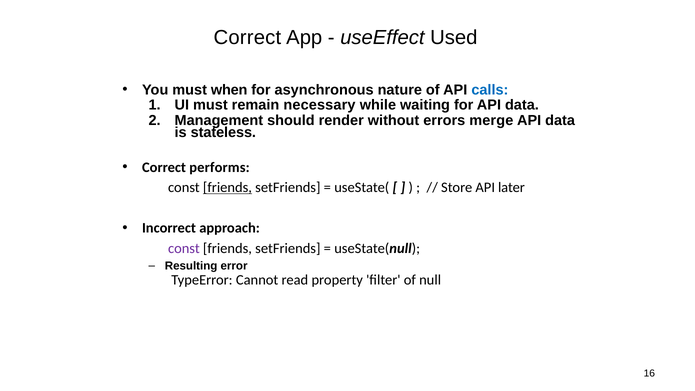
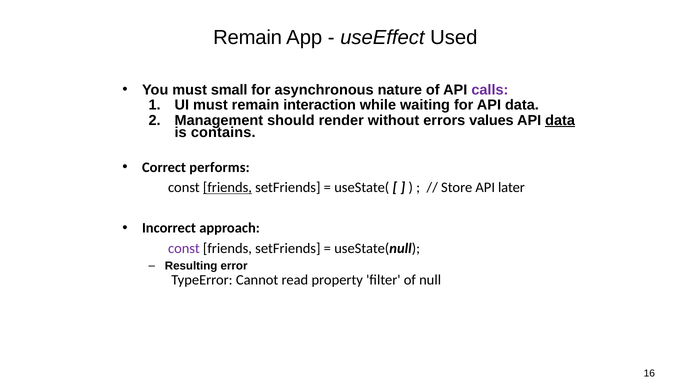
Correct at (247, 37): Correct -> Remain
when: when -> small
calls colour: blue -> purple
necessary: necessary -> interaction
merge: merge -> values
data at (560, 120) underline: none -> present
stateless: stateless -> contains
